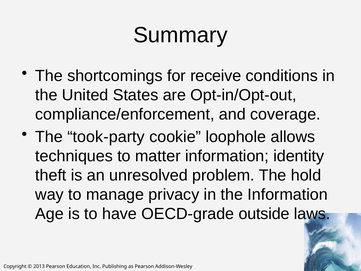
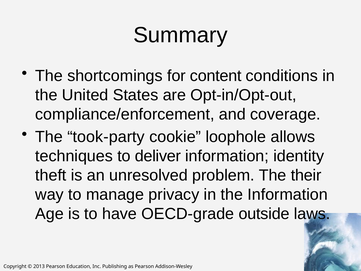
receive: receive -> content
matter: matter -> deliver
hold: hold -> their
